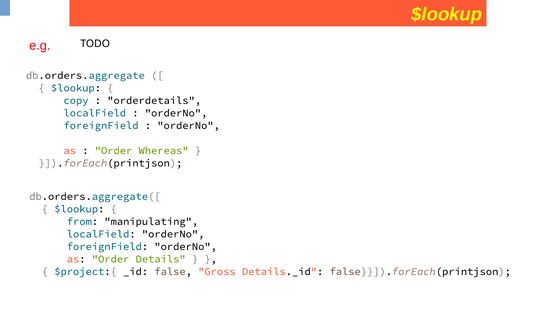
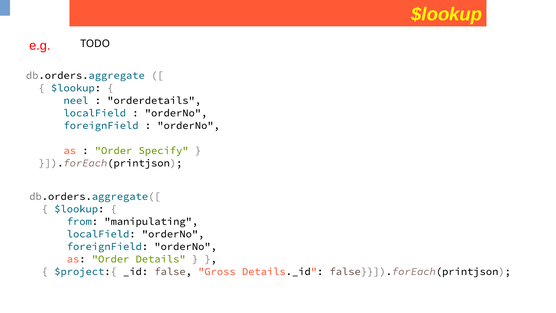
copy: copy -> neel
Whereas: Whereas -> Specify
